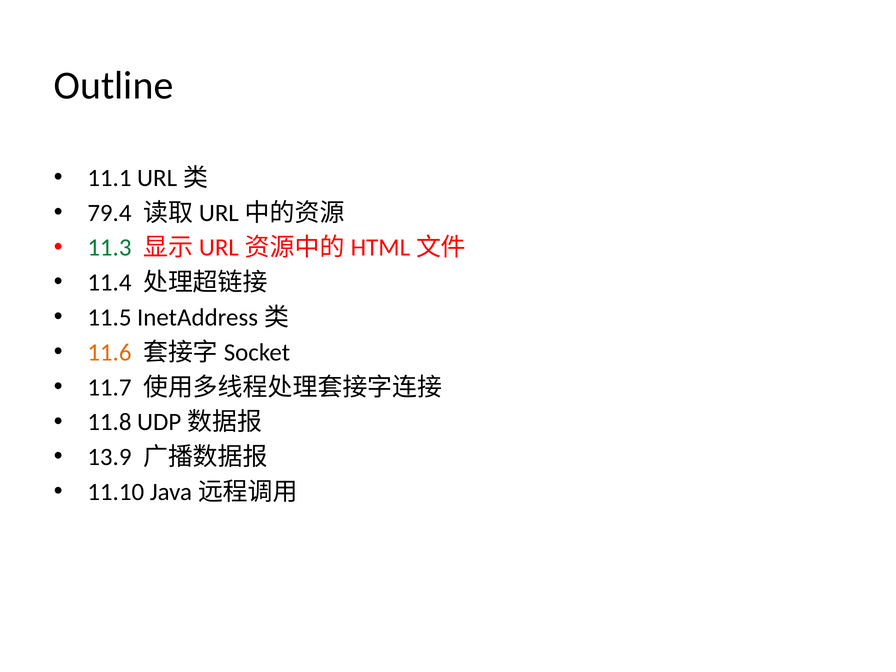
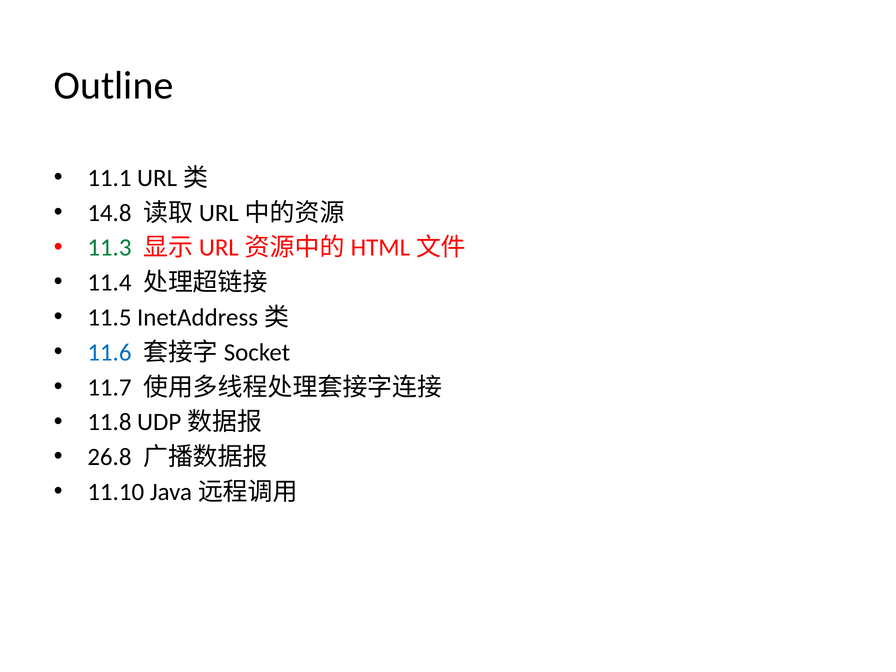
79.4: 79.4 -> 14.8
11.6 colour: orange -> blue
13.9: 13.9 -> 26.8
